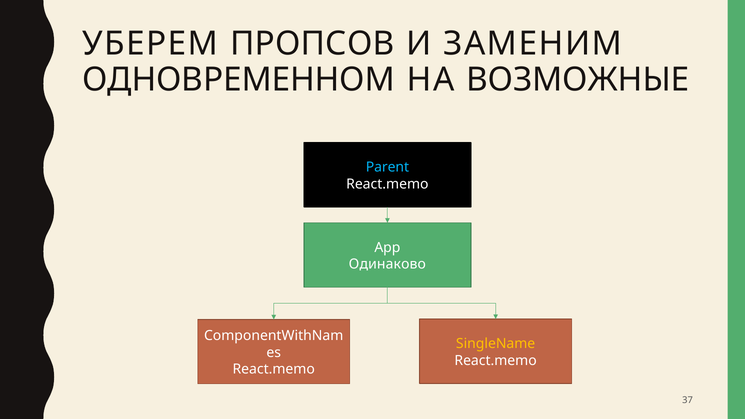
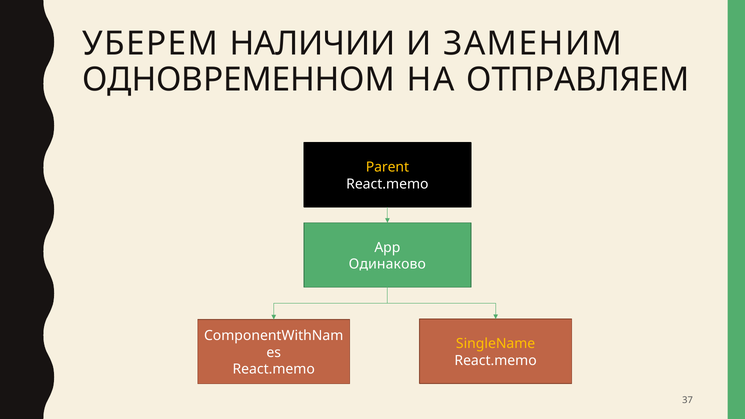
ПРОПСОВ: ПРОПСОВ -> НАЛИЧИИ
ВОЗМОЖНЫЕ: ВОЗМОЖНЫЕ -> ОТПРАВЛЯЕМ
Parent colour: light blue -> yellow
